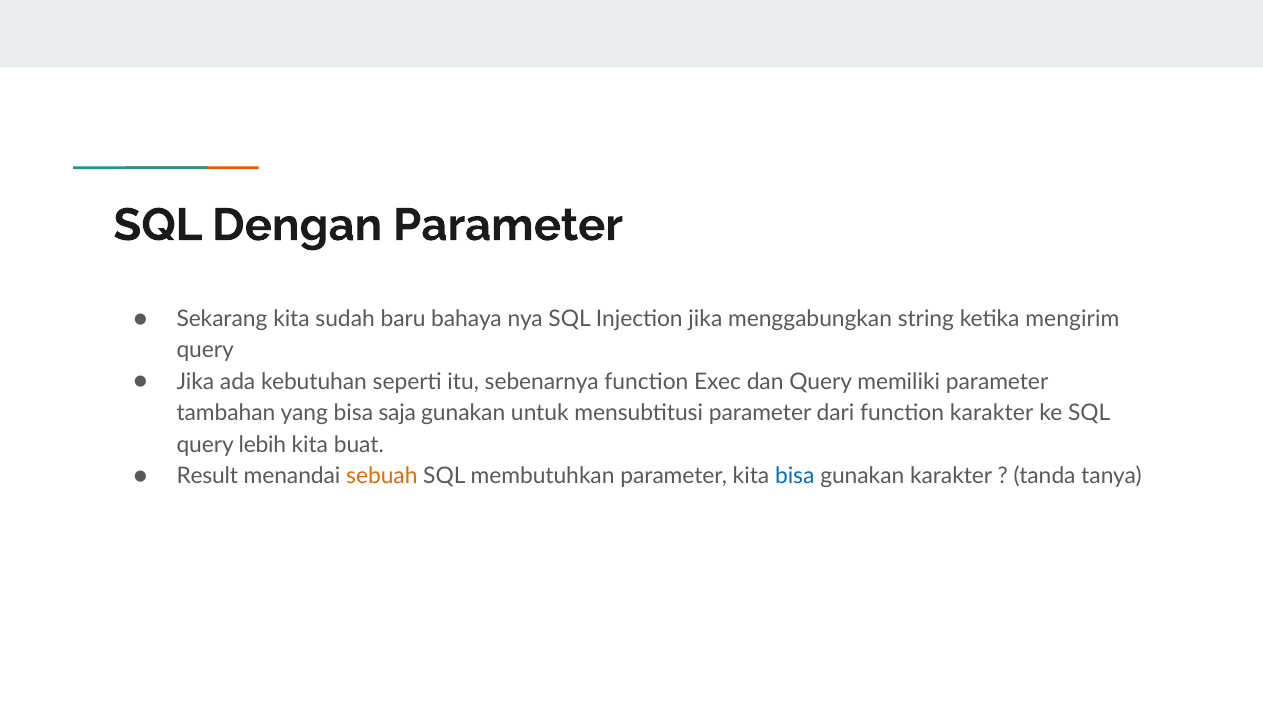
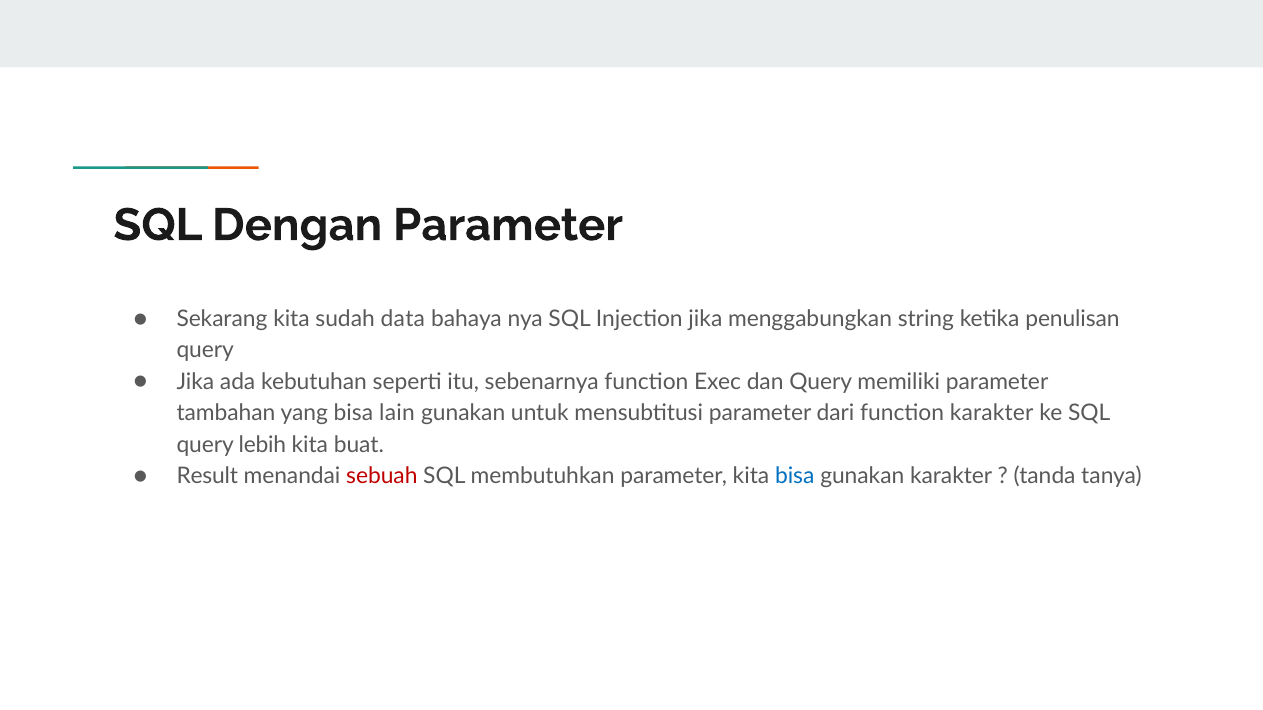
baru: baru -> data
mengirim: mengirim -> penulisan
saja: saja -> lain
sebuah colour: orange -> red
